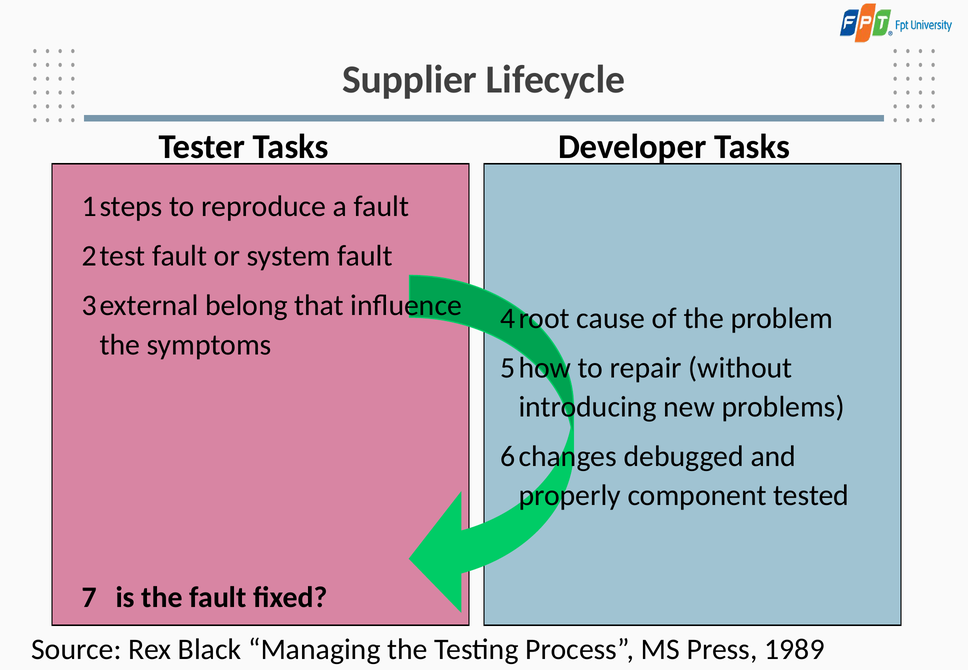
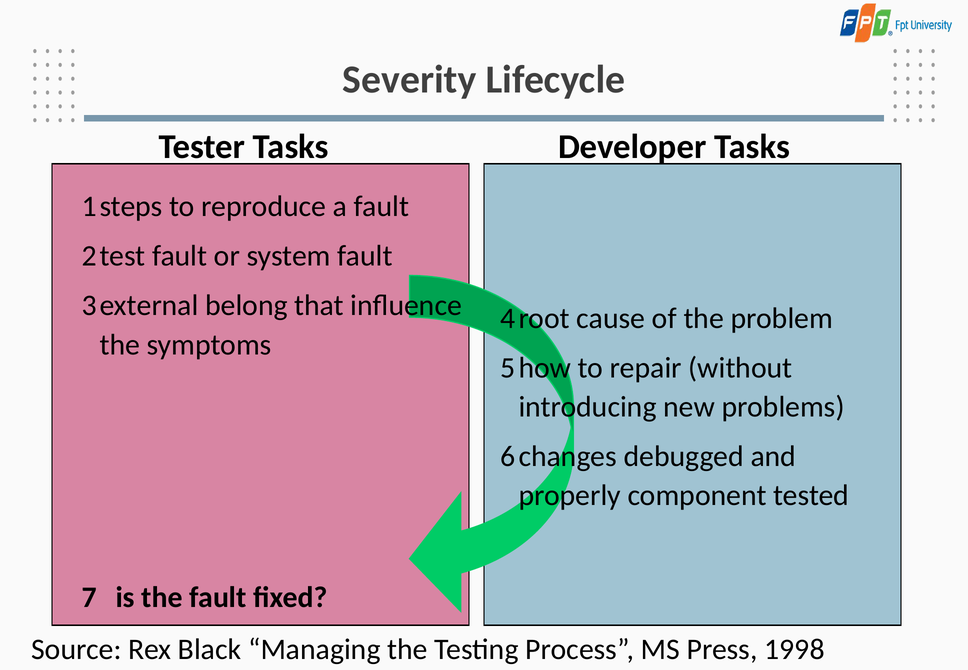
Supplier: Supplier -> Severity
1989: 1989 -> 1998
